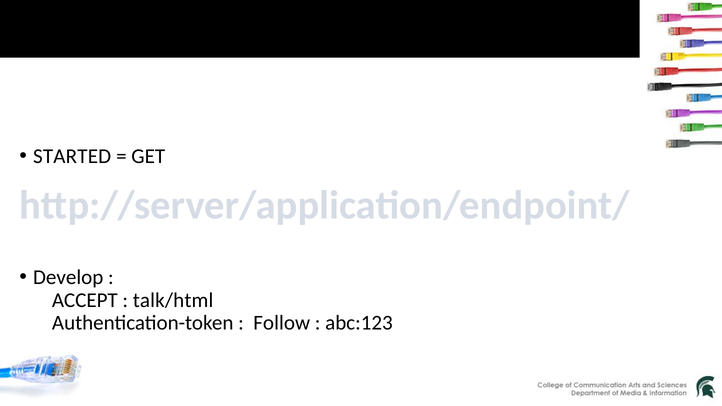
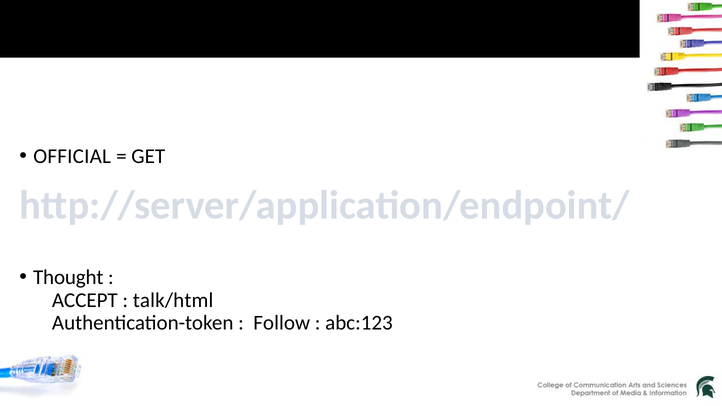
STARTED: STARTED -> OFFICIAL
Develop: Develop -> Thought
